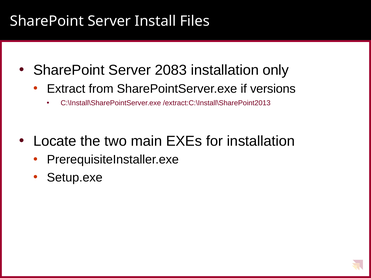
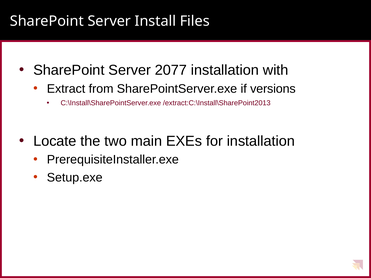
2083: 2083 -> 2077
only: only -> with
